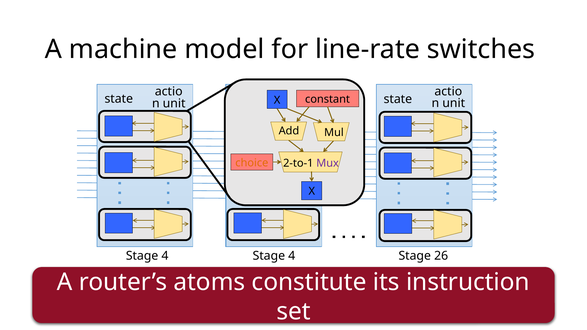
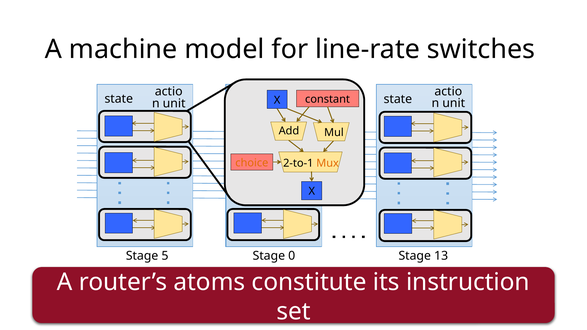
Mux colour: purple -> orange
4 at (165, 256): 4 -> 5
4 at (292, 256): 4 -> 0
26: 26 -> 13
